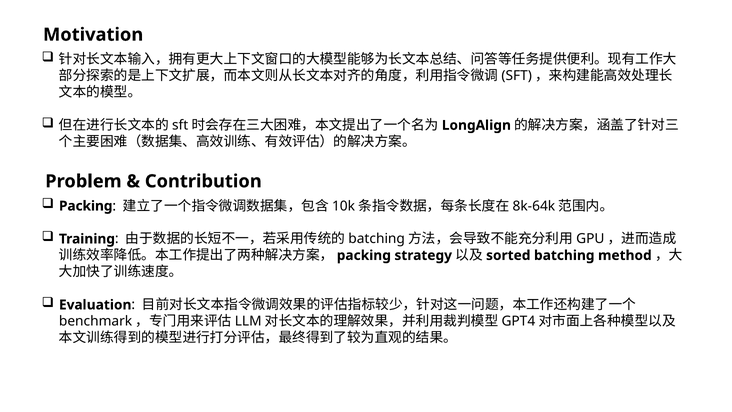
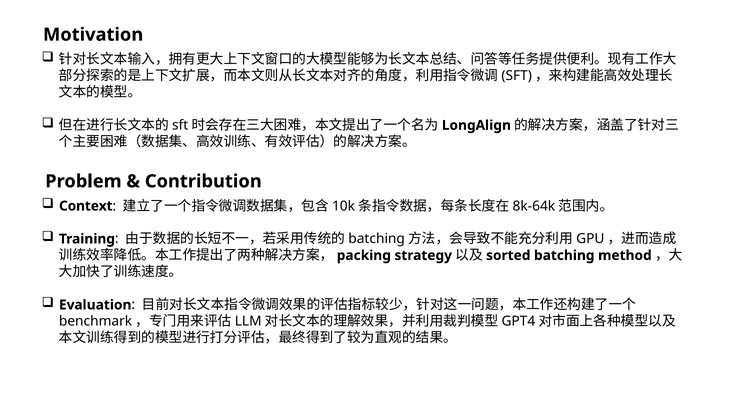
Packing at (86, 206): Packing -> Context
